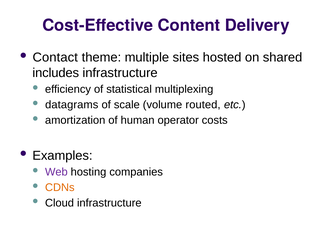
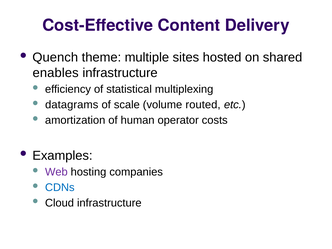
Contact: Contact -> Quench
includes: includes -> enables
CDNs colour: orange -> blue
